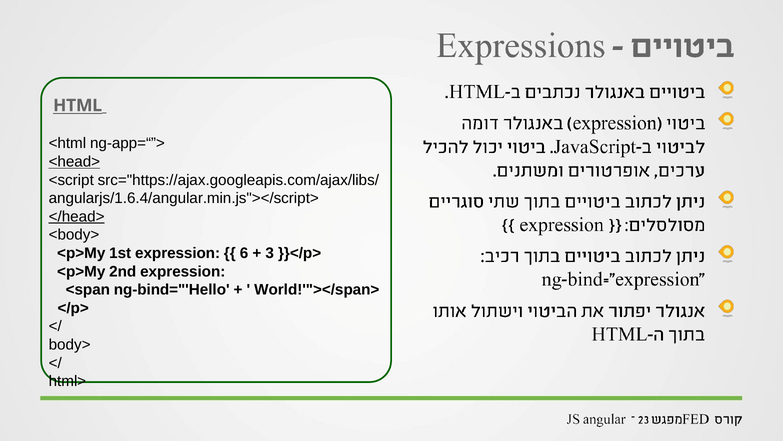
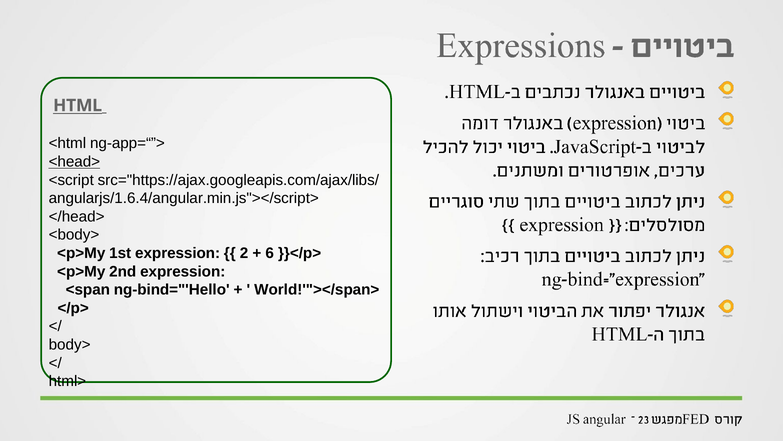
</head> underline: present -> none
6: 6 -> 2
3: 3 -> 6
